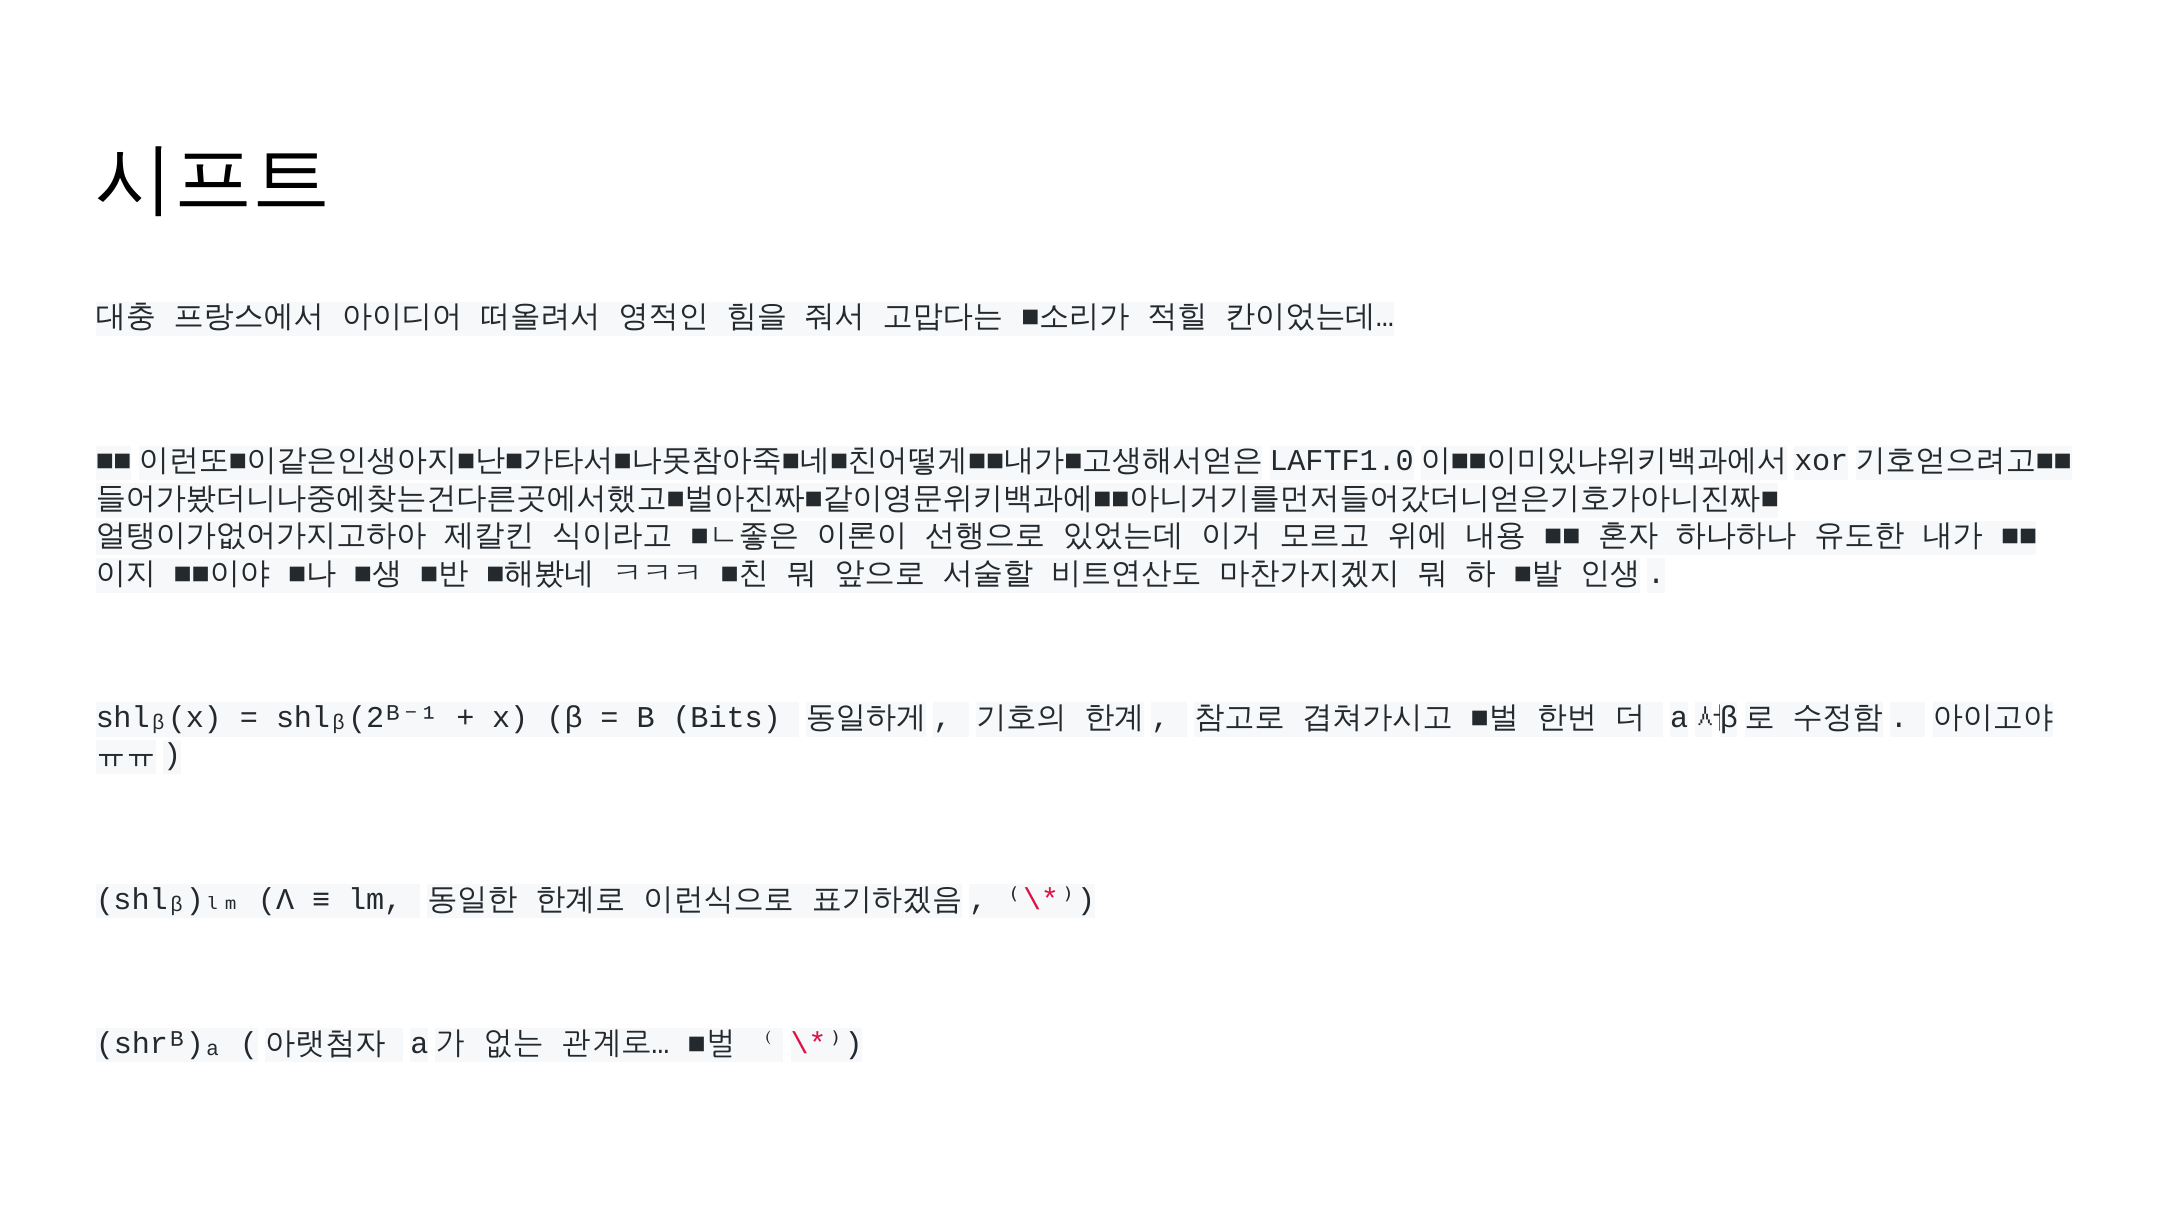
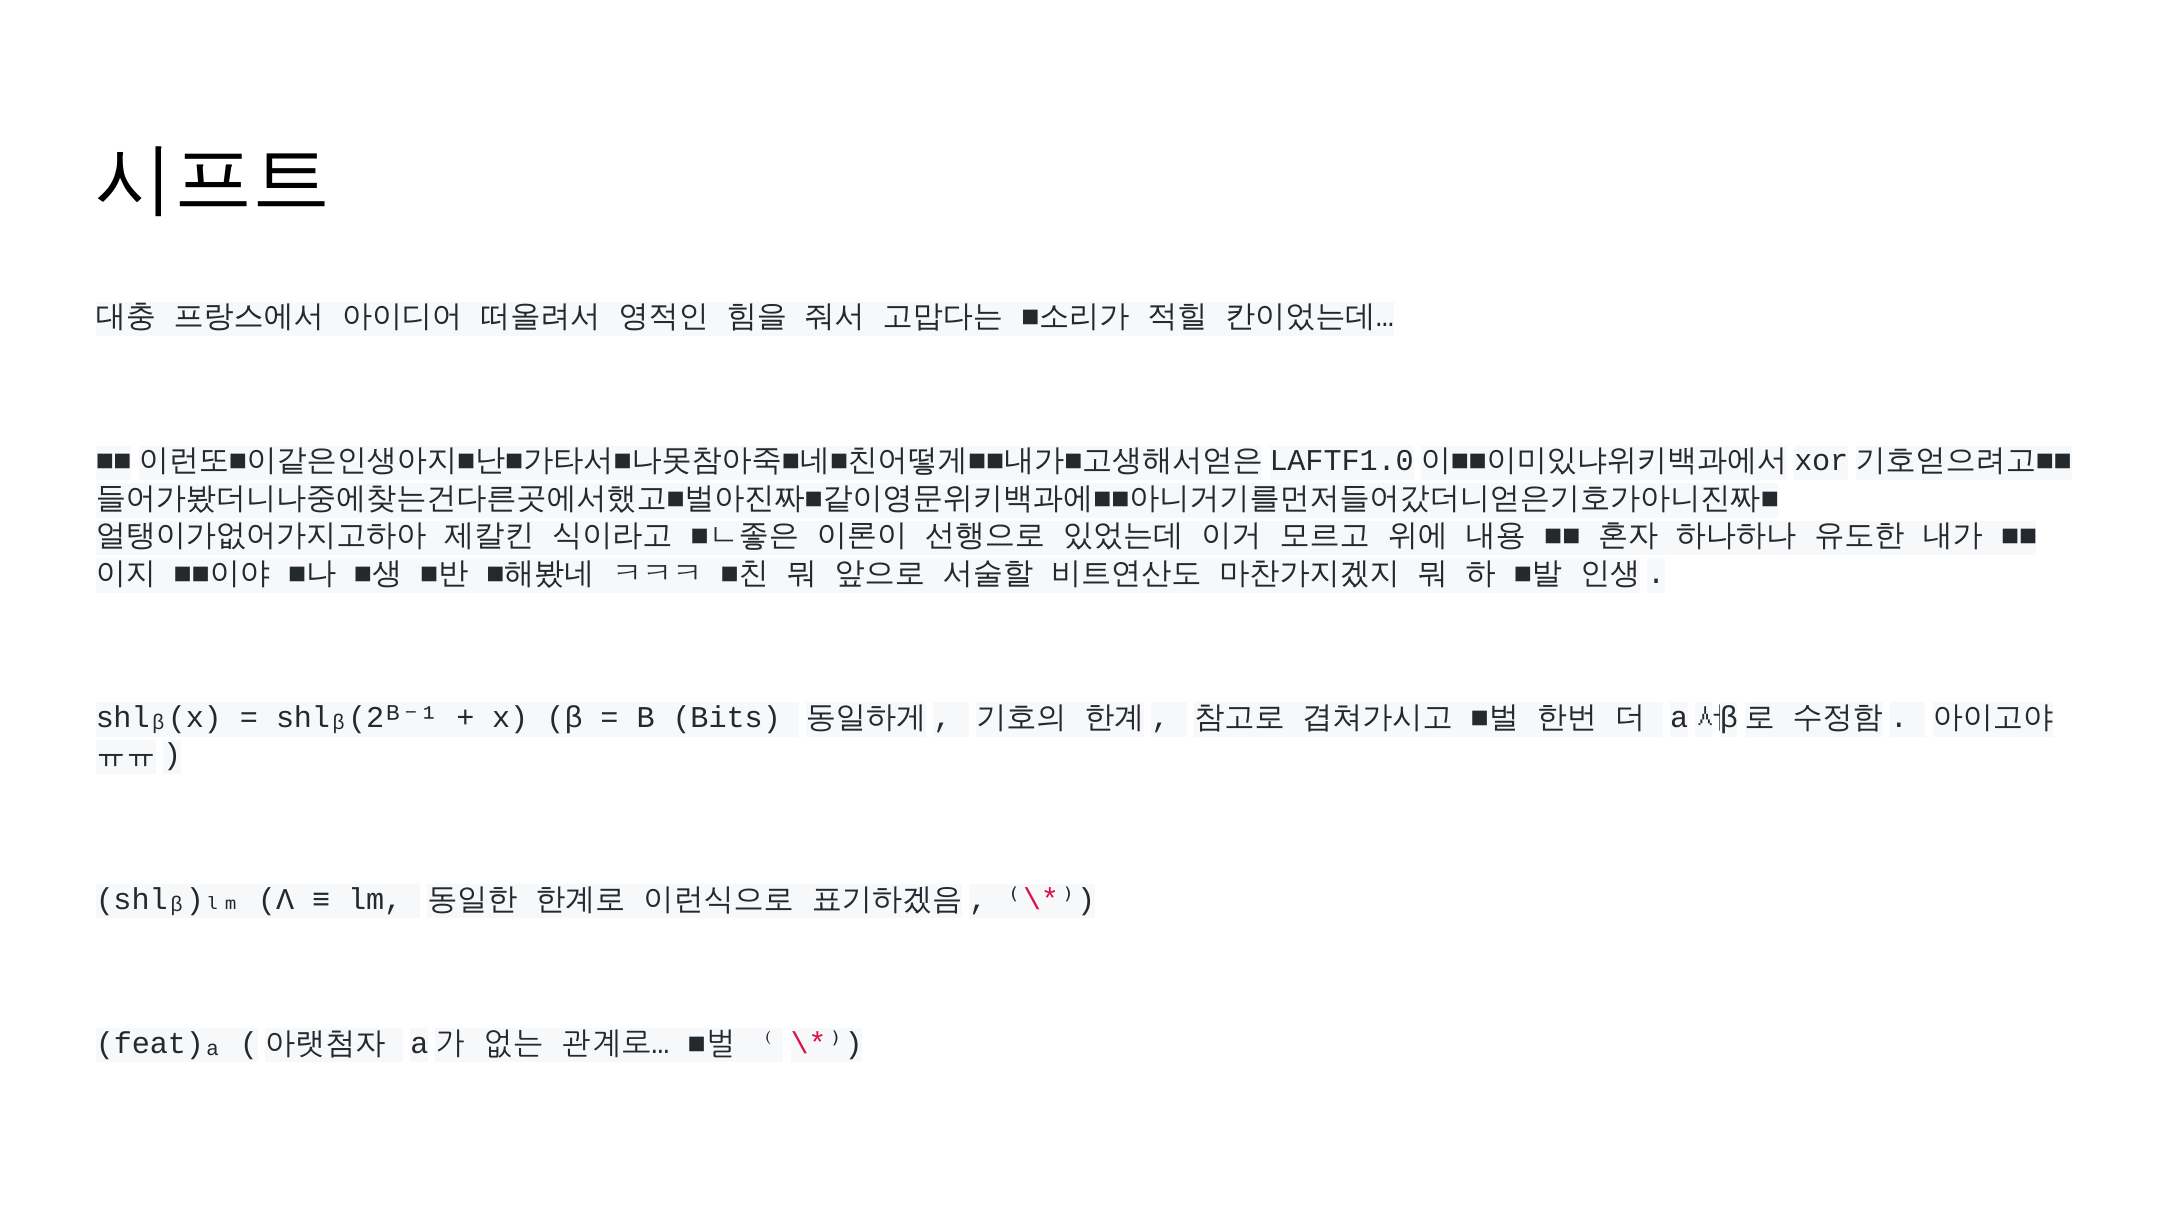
shrᴮ)ₐ: shrᴮ)ₐ -> feat)ₐ
